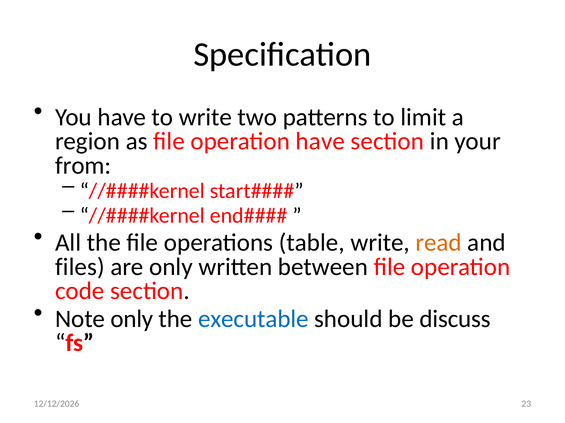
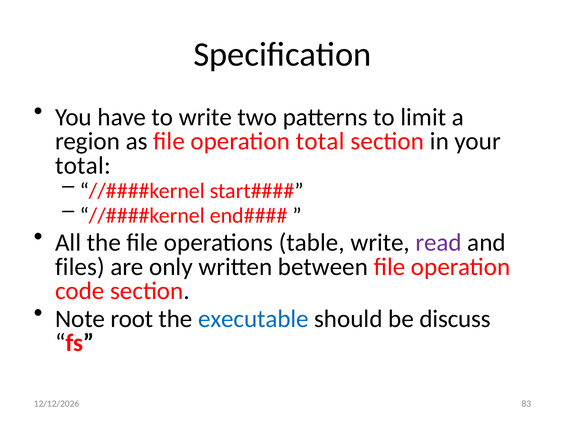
operation have: have -> total
from at (83, 166): from -> total
read colour: orange -> purple
Note only: only -> root
23: 23 -> 83
